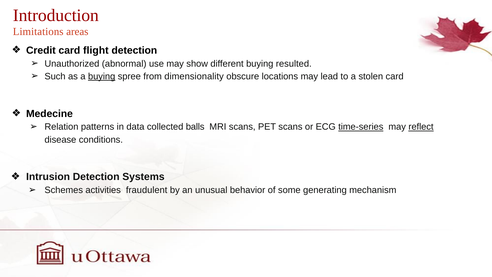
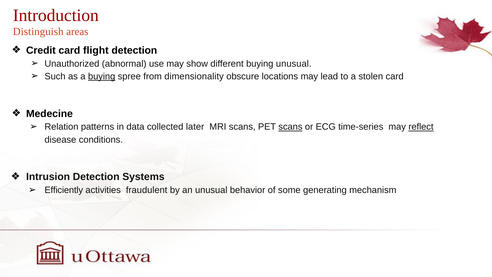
Limitations: Limitations -> Distinguish
buying resulted: resulted -> unusual
balls: balls -> later
scans at (290, 127) underline: none -> present
time-series underline: present -> none
Schemes: Schemes -> Efficiently
